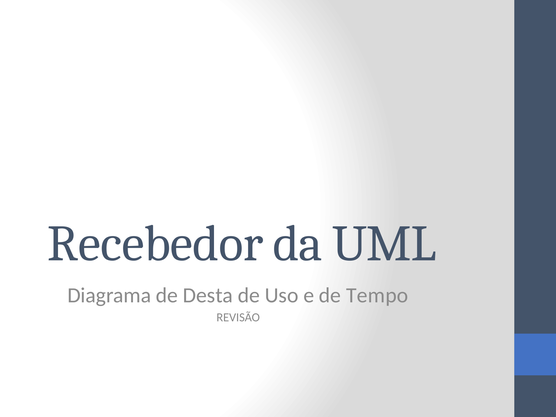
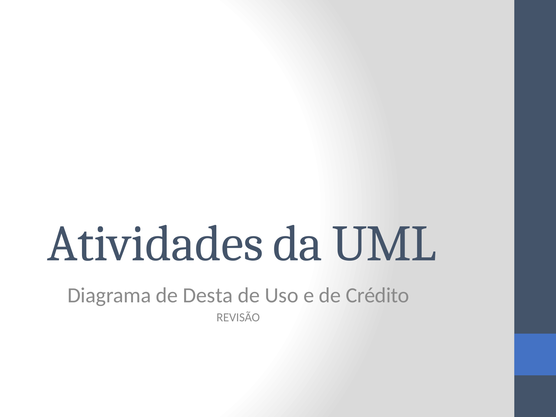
Recebedor: Recebedor -> Atividades
Tempo: Tempo -> Crédito
